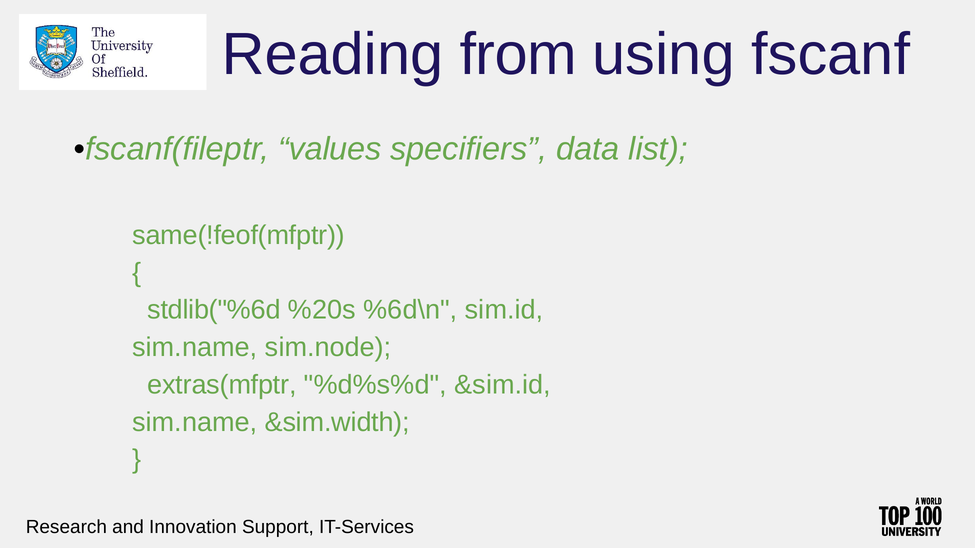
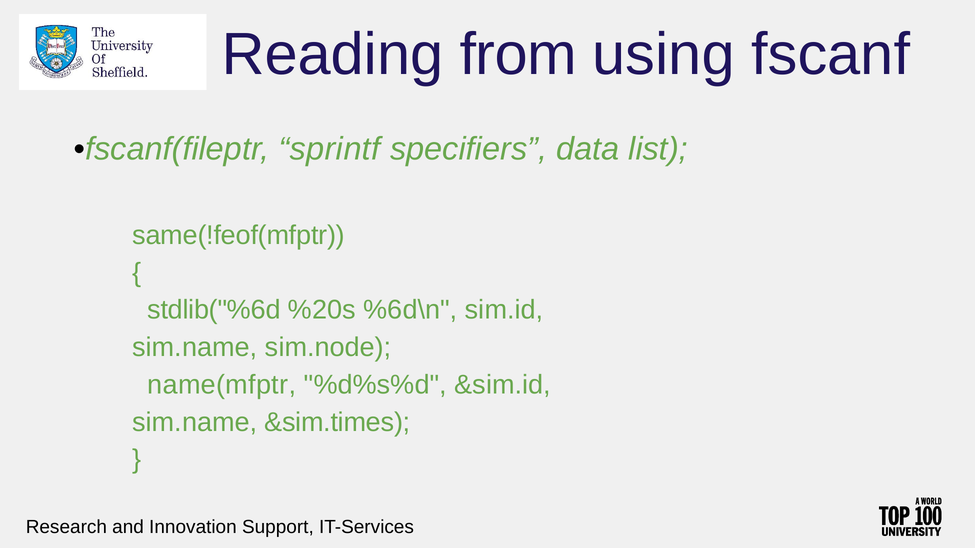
values: values -> sprintf
extras(mfptr: extras(mfptr -> name(mfptr
&sim.width: &sim.width -> &sim.times
